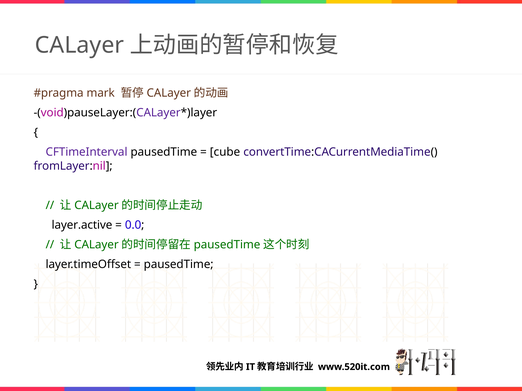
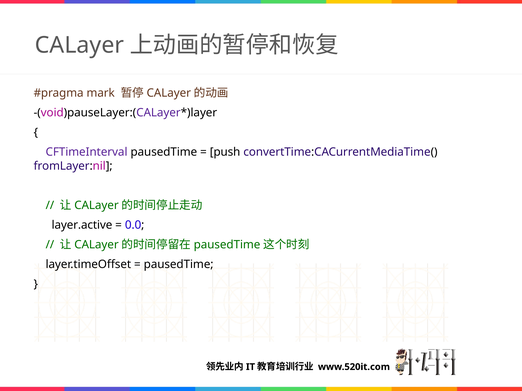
cube: cube -> push
